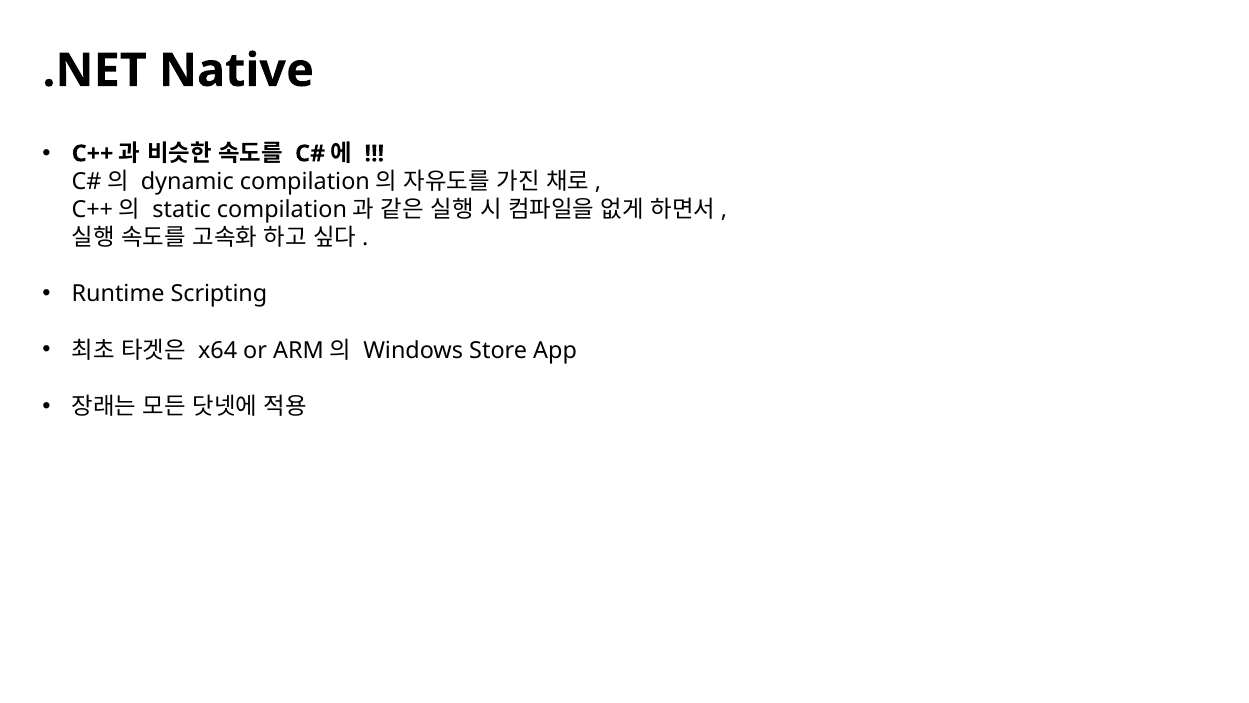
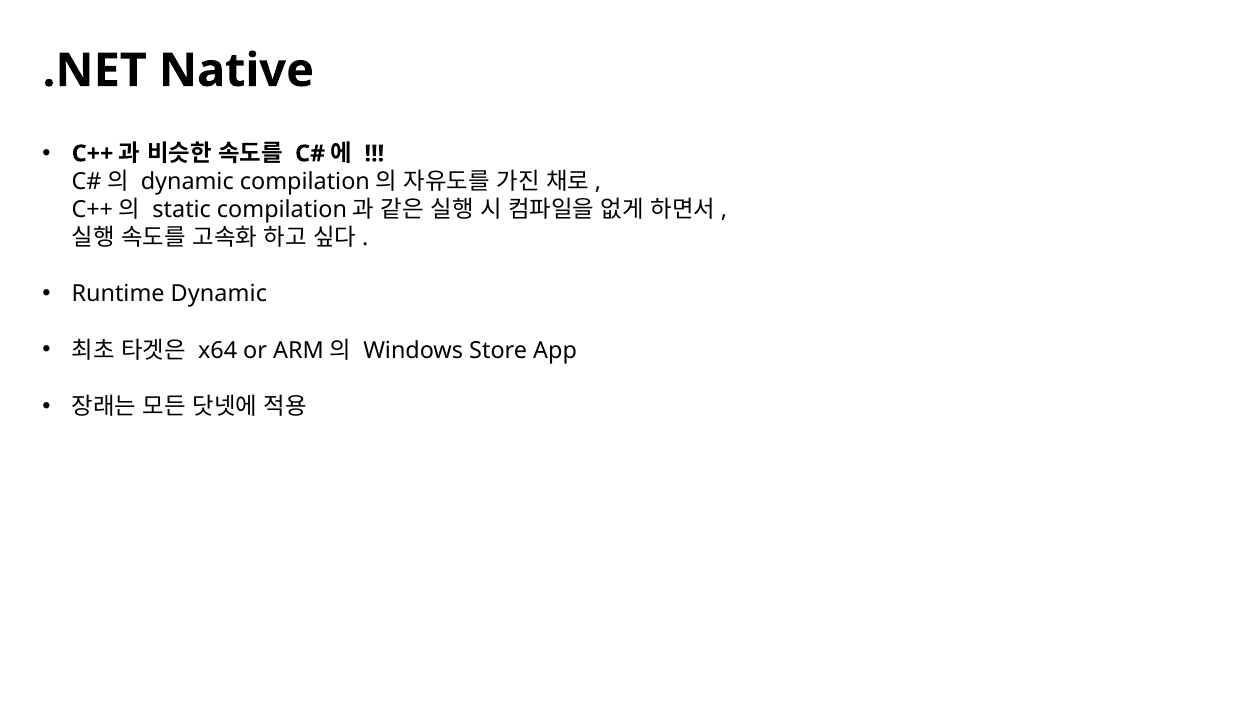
Runtime Scripting: Scripting -> Dynamic
